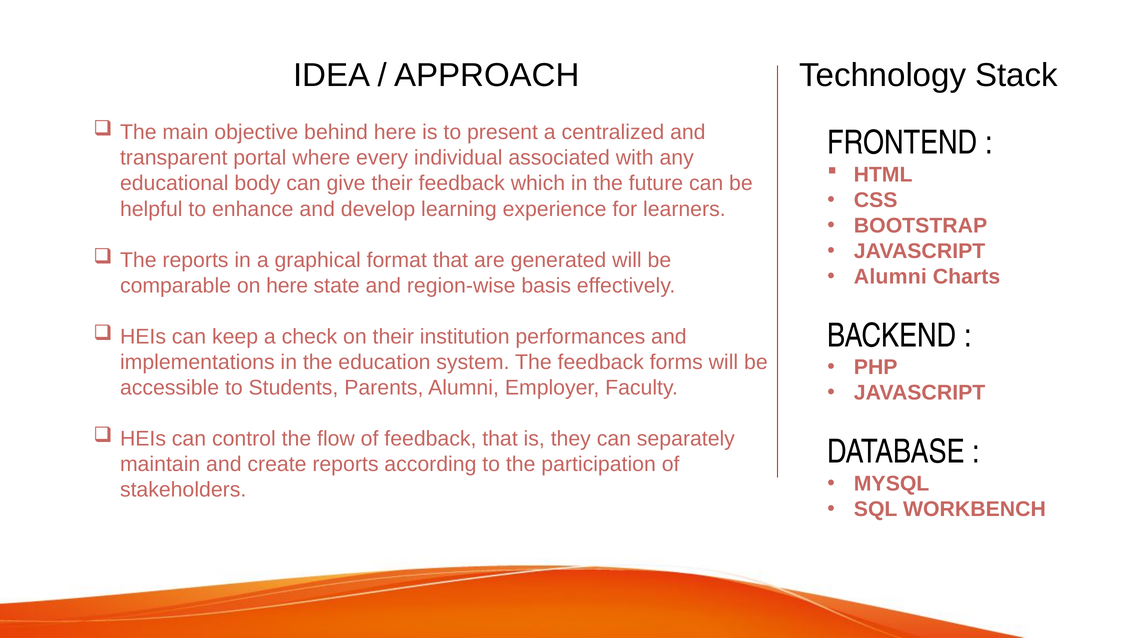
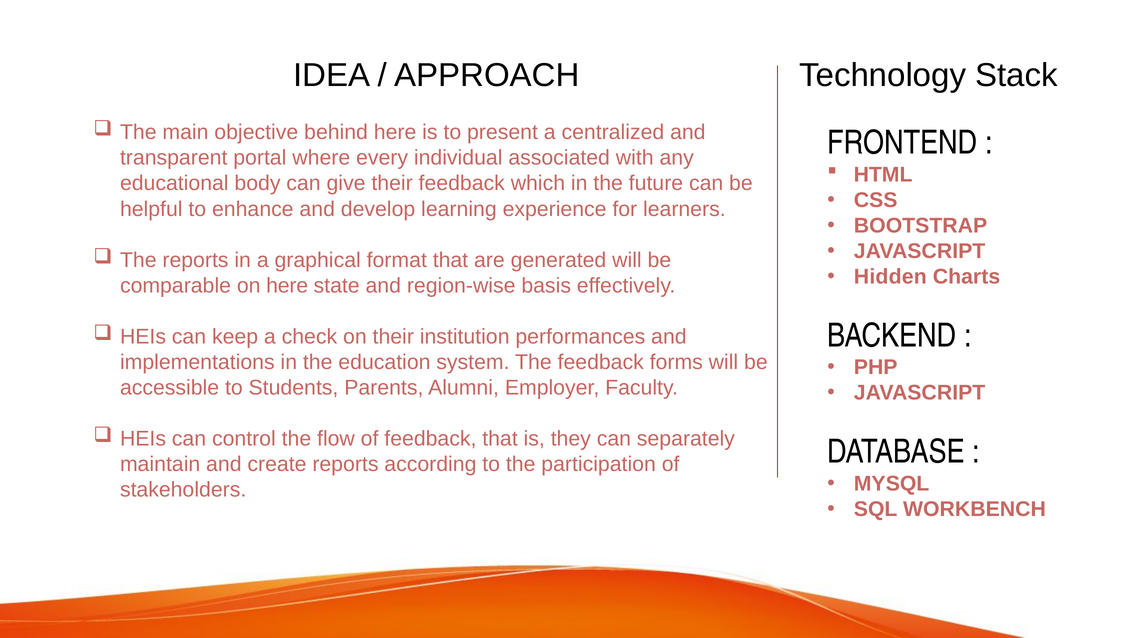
Alumni at (890, 277): Alumni -> Hidden
